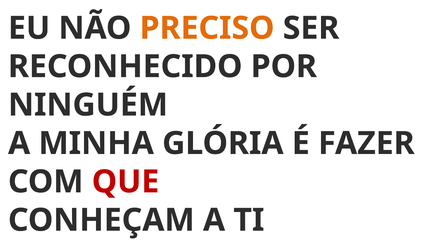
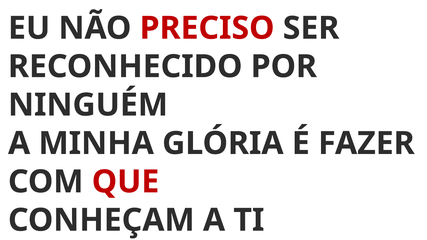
PRECISO colour: orange -> red
